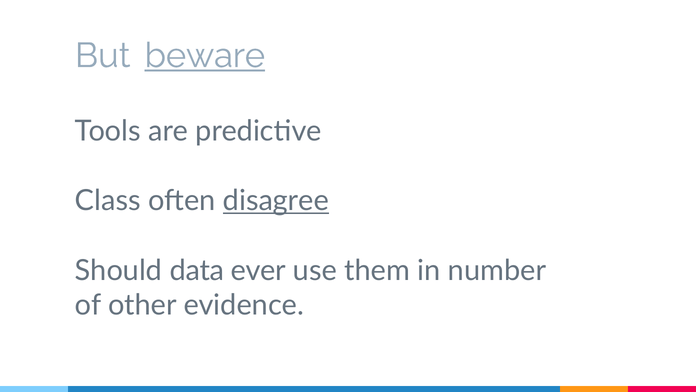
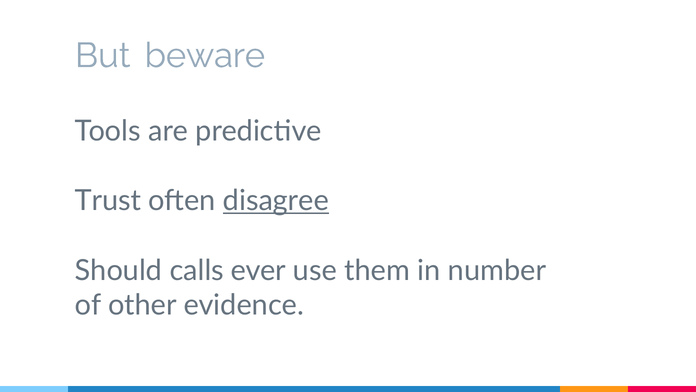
beware underline: present -> none
Class: Class -> Trust
data: data -> calls
